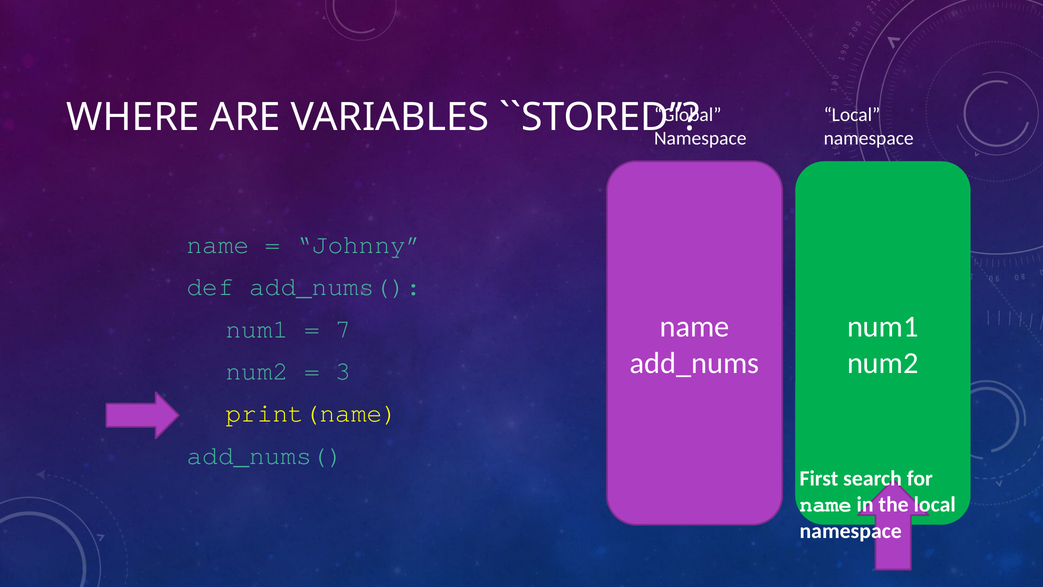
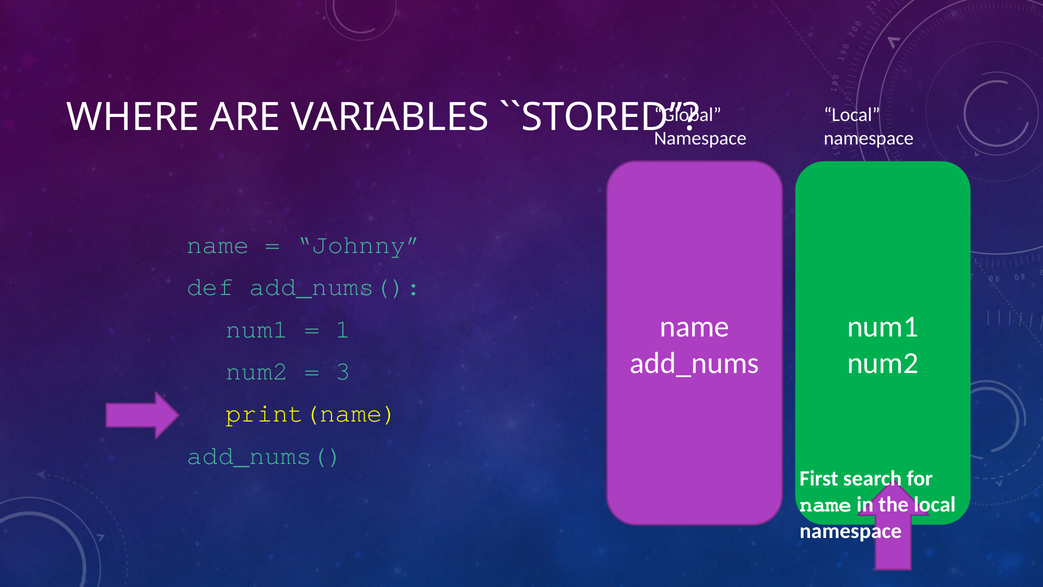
7: 7 -> 1
